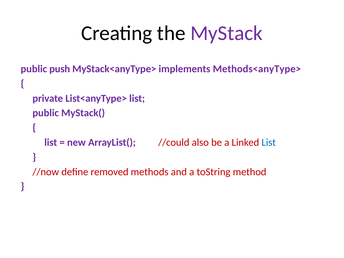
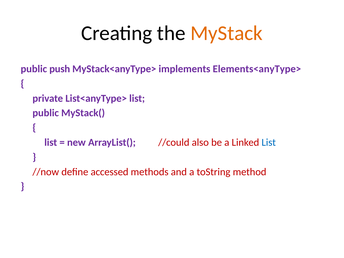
MyStack colour: purple -> orange
Methods<anyType>: Methods<anyType> -> Elements<anyType>
removed: removed -> accessed
